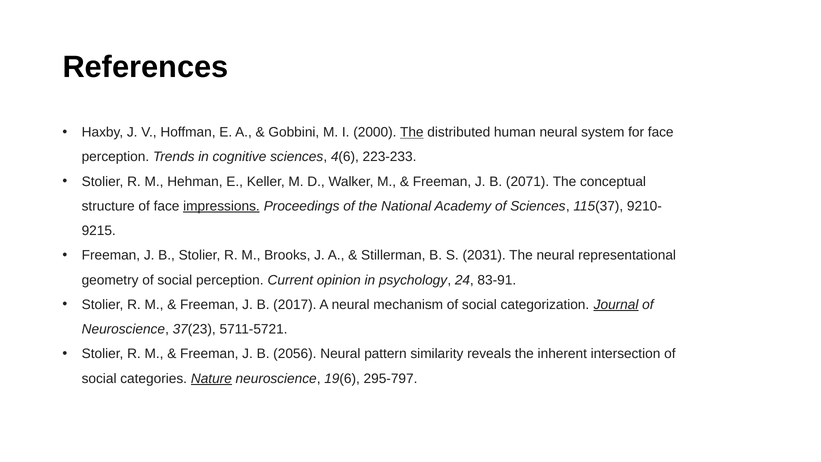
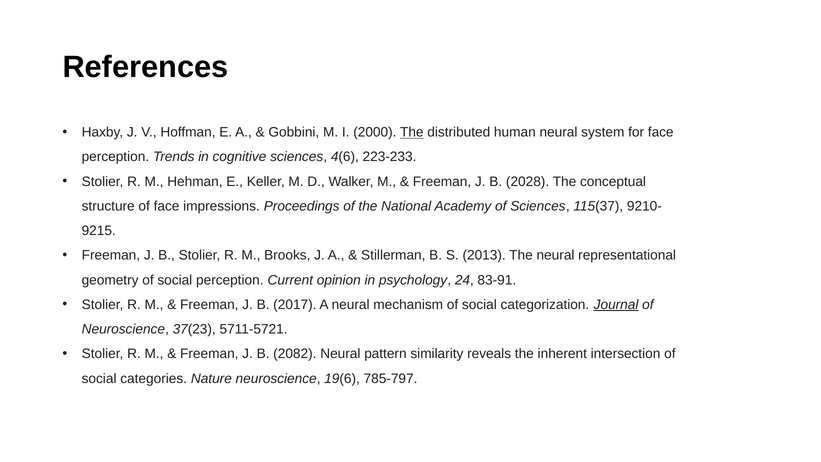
2071: 2071 -> 2028
impressions underline: present -> none
2031: 2031 -> 2013
2056: 2056 -> 2082
Nature underline: present -> none
295-797: 295-797 -> 785-797
